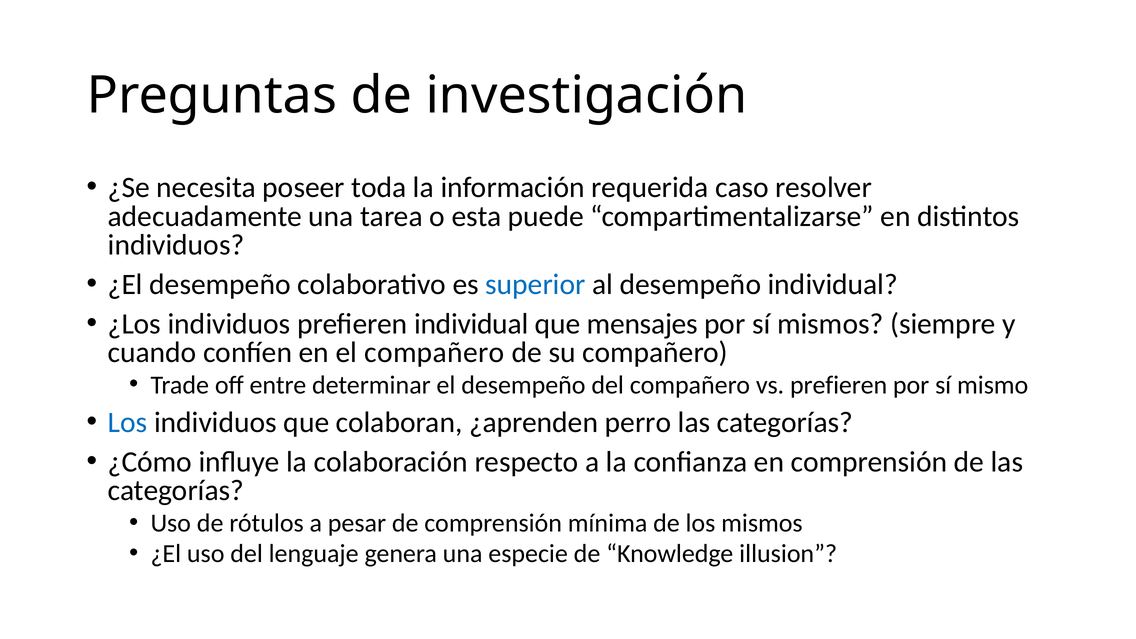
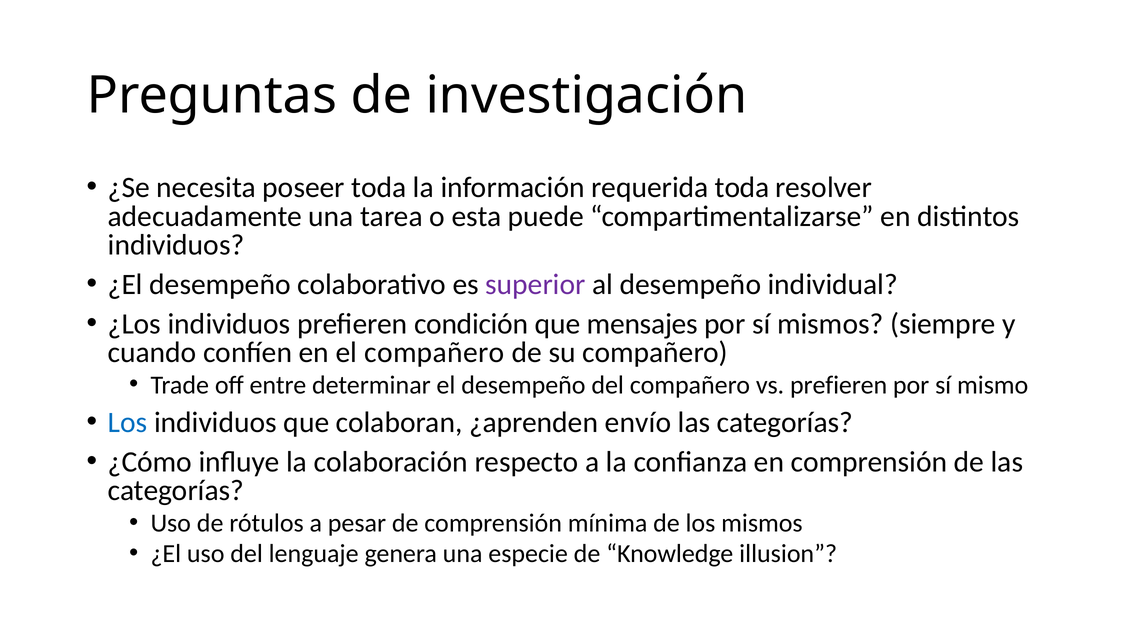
requerida caso: caso -> toda
superior colour: blue -> purple
prefieren individual: individual -> condición
perro: perro -> envío
